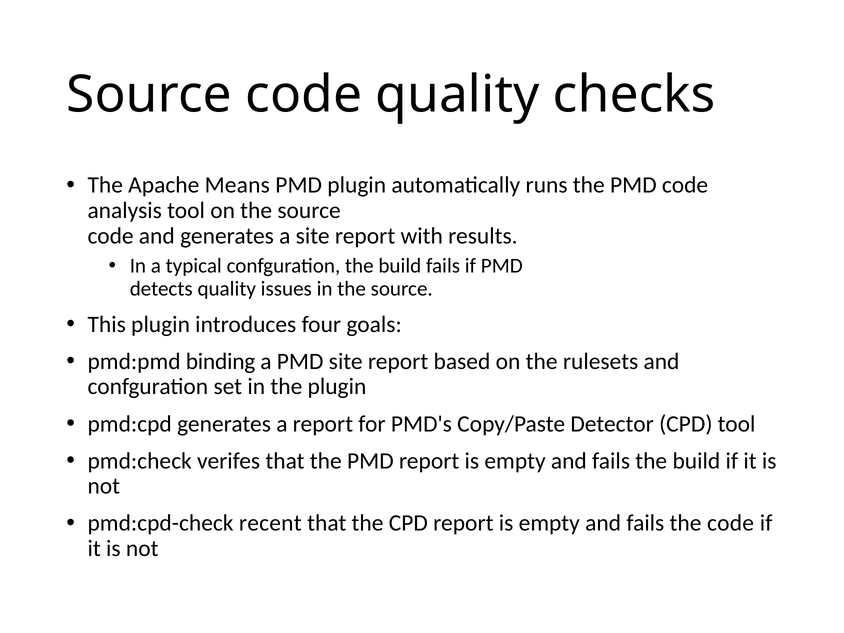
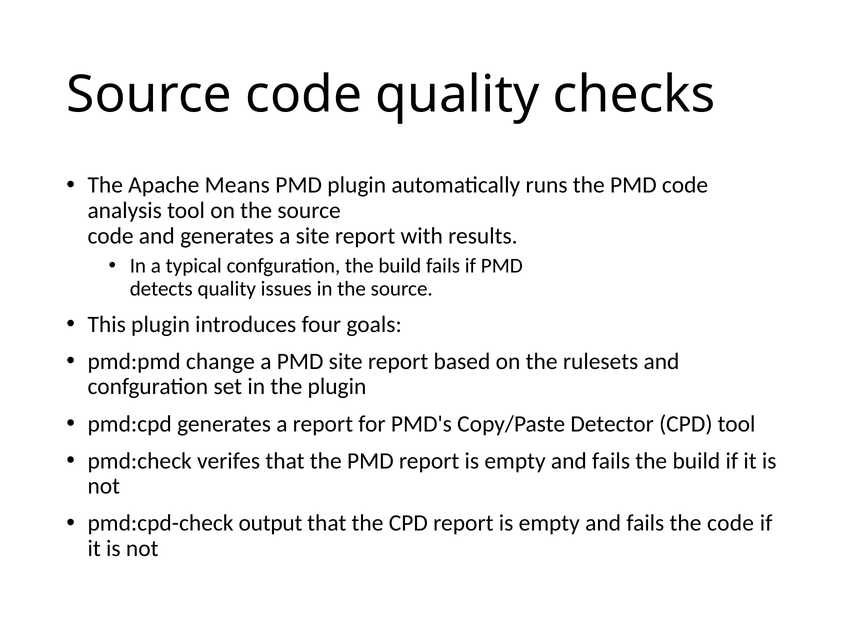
binding: binding -> change
recent: recent -> output
